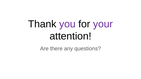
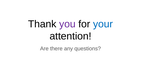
your colour: purple -> blue
